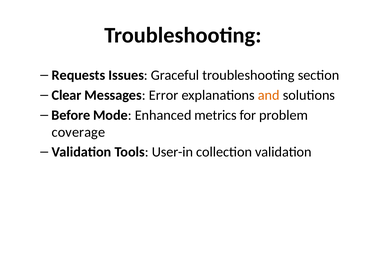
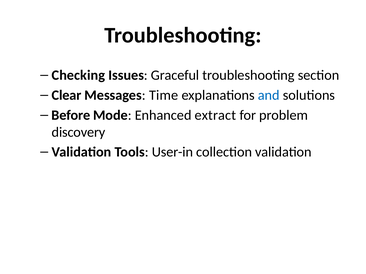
Requests: Requests -> Checking
Error: Error -> Time
and colour: orange -> blue
metrics: metrics -> extract
coverage: coverage -> discovery
